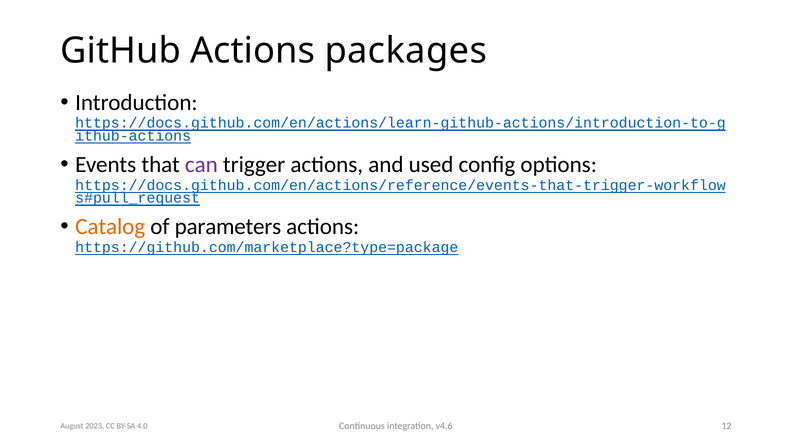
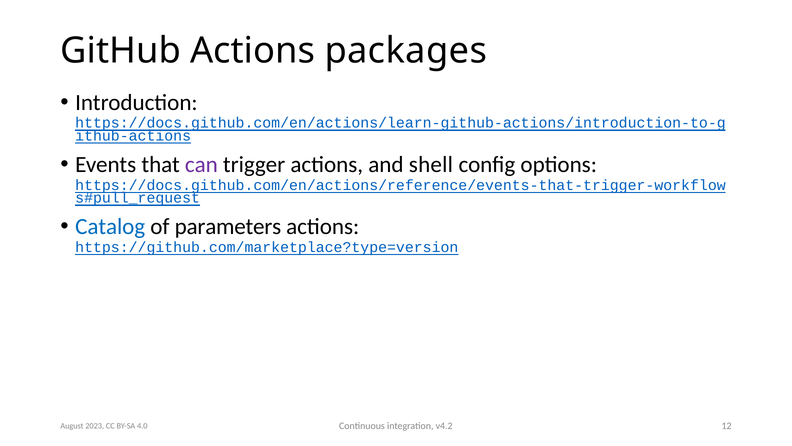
used: used -> shell
Catalog colour: orange -> blue
https://github.com/marketplace?type=package: https://github.com/marketplace?type=package -> https://github.com/marketplace?type=version
v4.6: v4.6 -> v4.2
